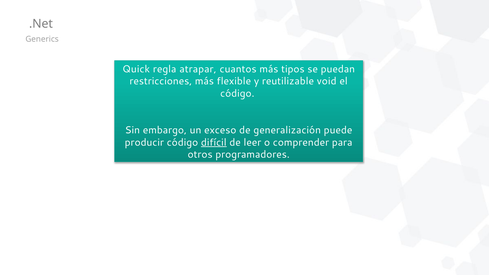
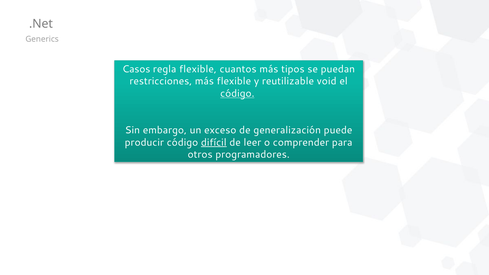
Quick: Quick -> Casos
regla atrapar: atrapar -> flexible
código at (237, 93) underline: none -> present
